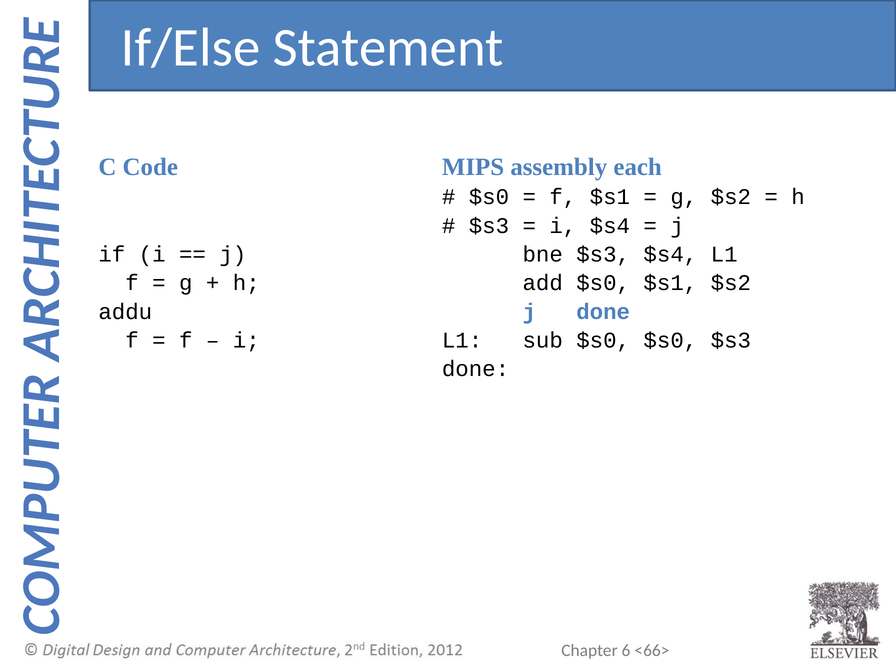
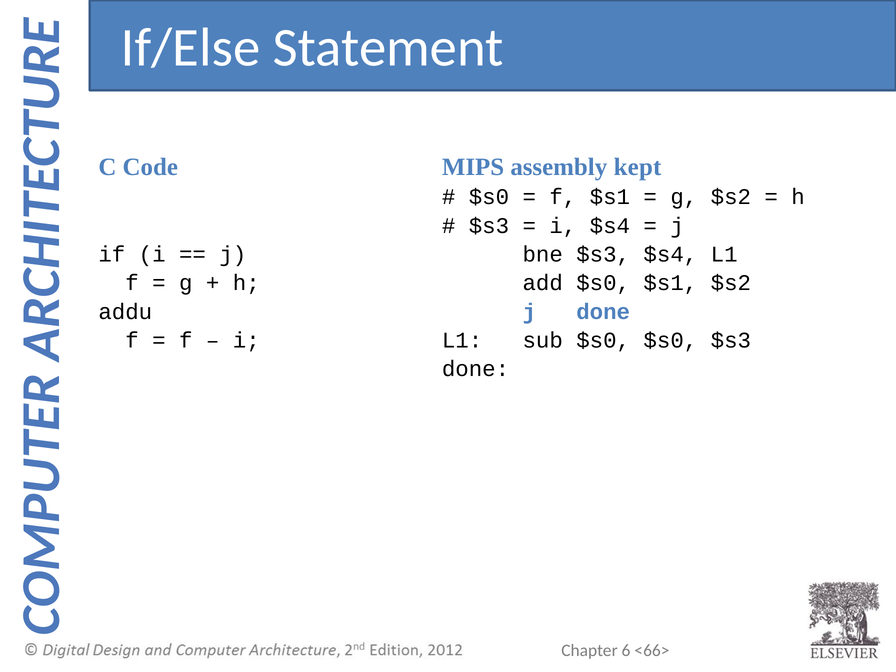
each: each -> kept
